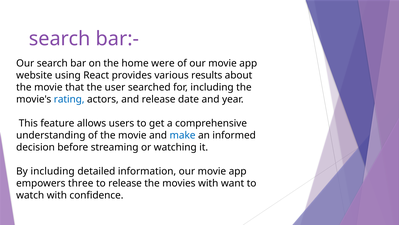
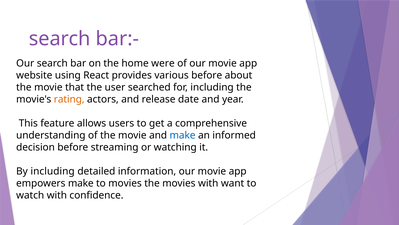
various results: results -> before
rating colour: blue -> orange
empowers three: three -> make
to release: release -> movies
